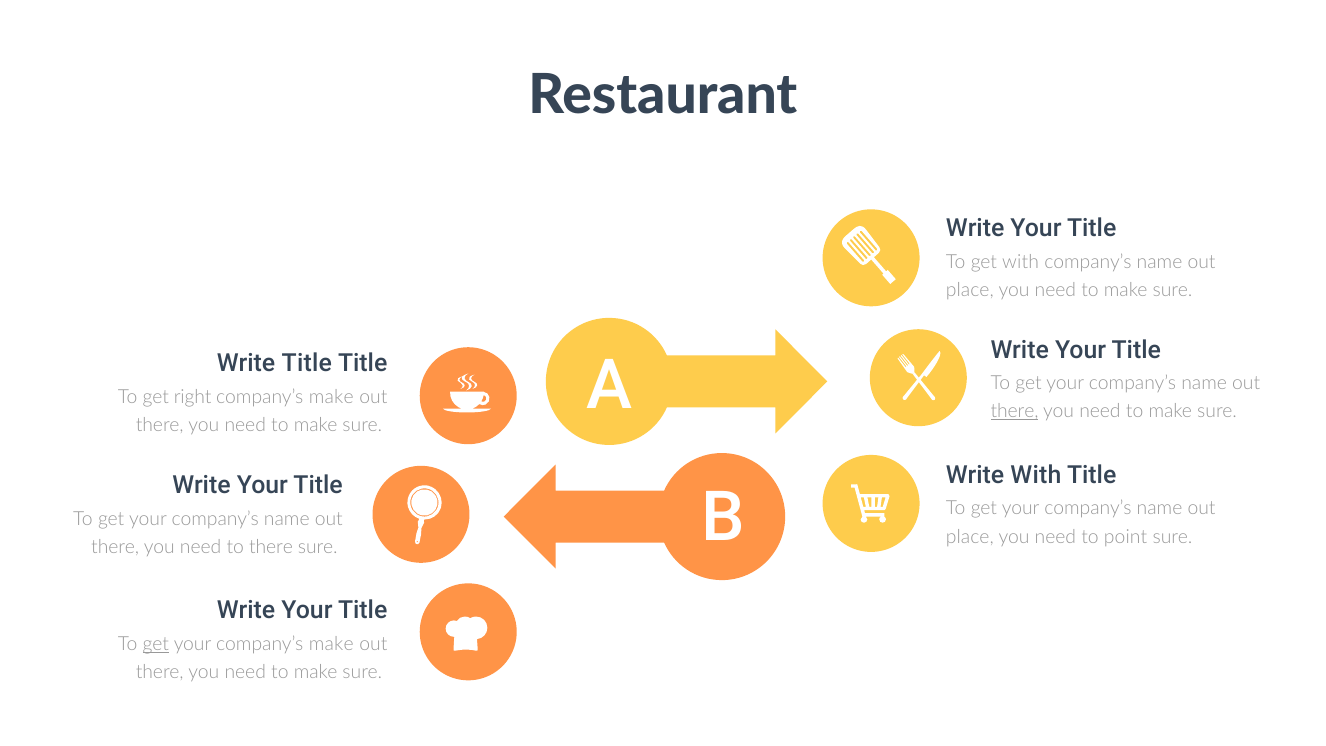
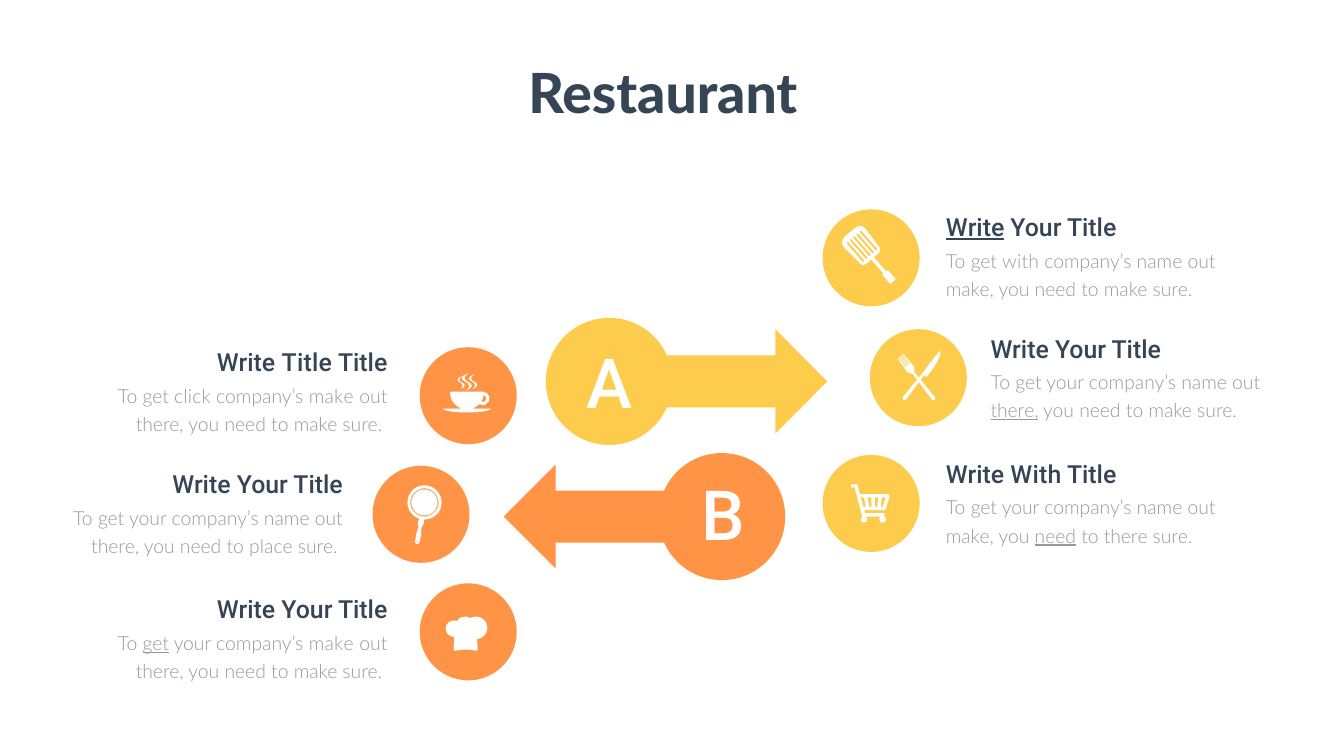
Write at (975, 228) underline: none -> present
place at (970, 290): place -> make
right: right -> click
place at (970, 537): place -> make
need at (1055, 537) underline: none -> present
to point: point -> there
to there: there -> place
